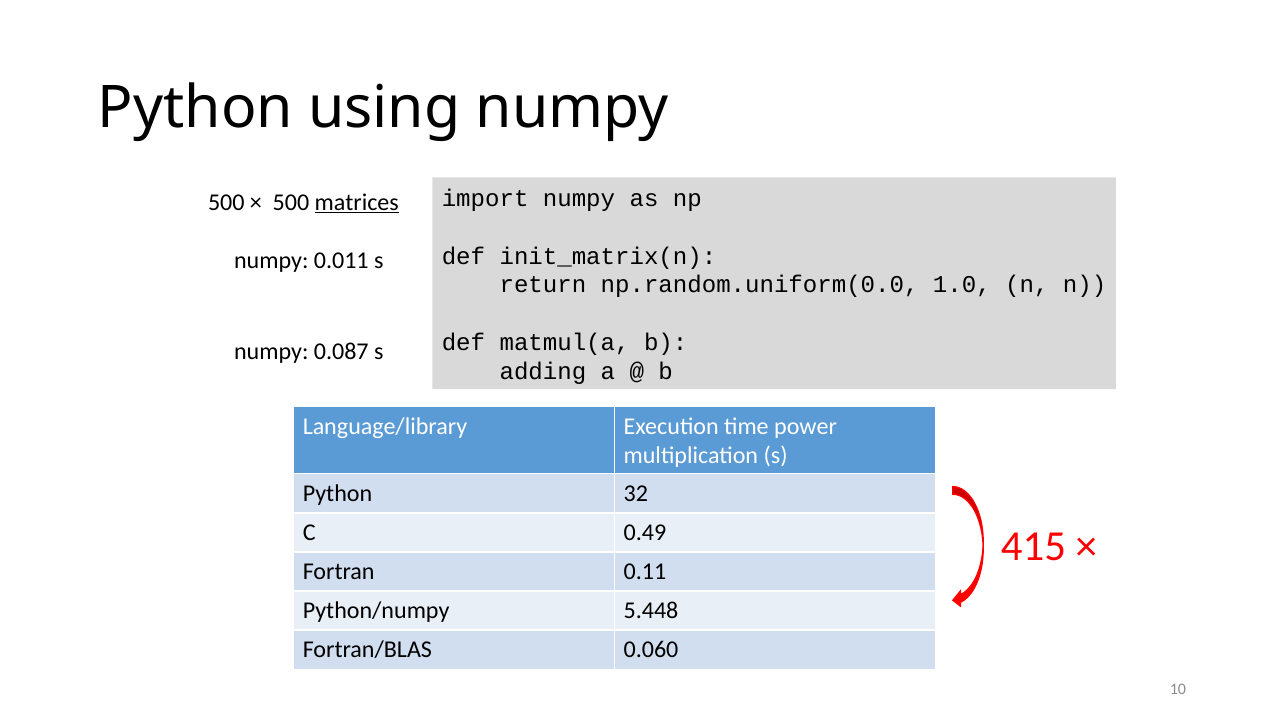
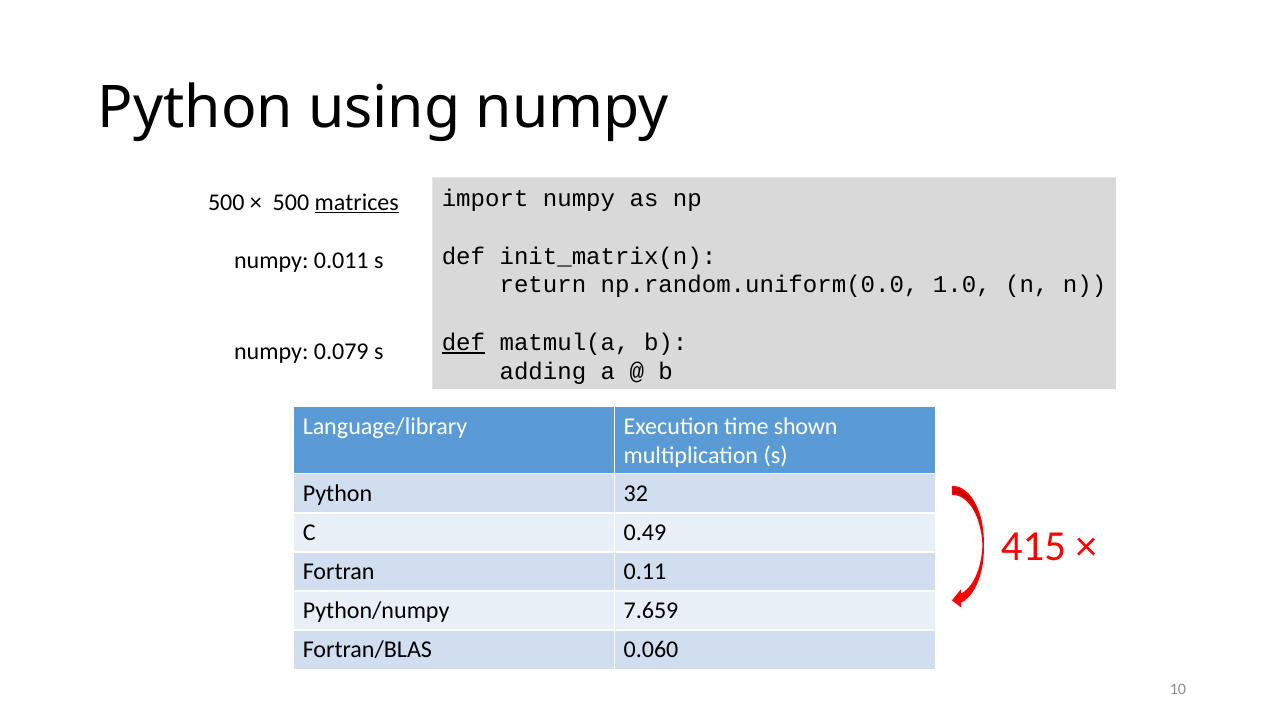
def at (463, 343) underline: none -> present
0.087: 0.087 -> 0.079
power: power -> shown
5.448: 5.448 -> 7.659
